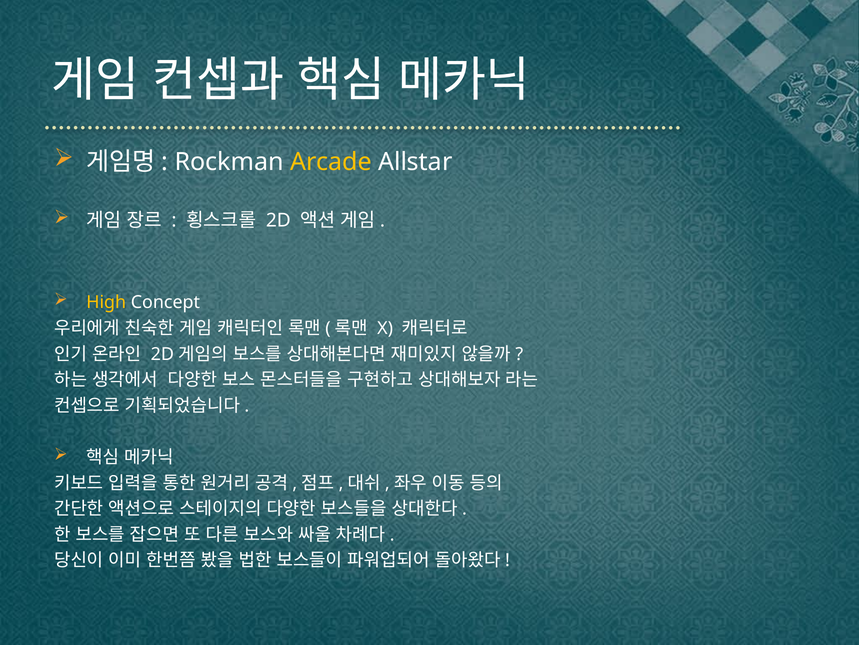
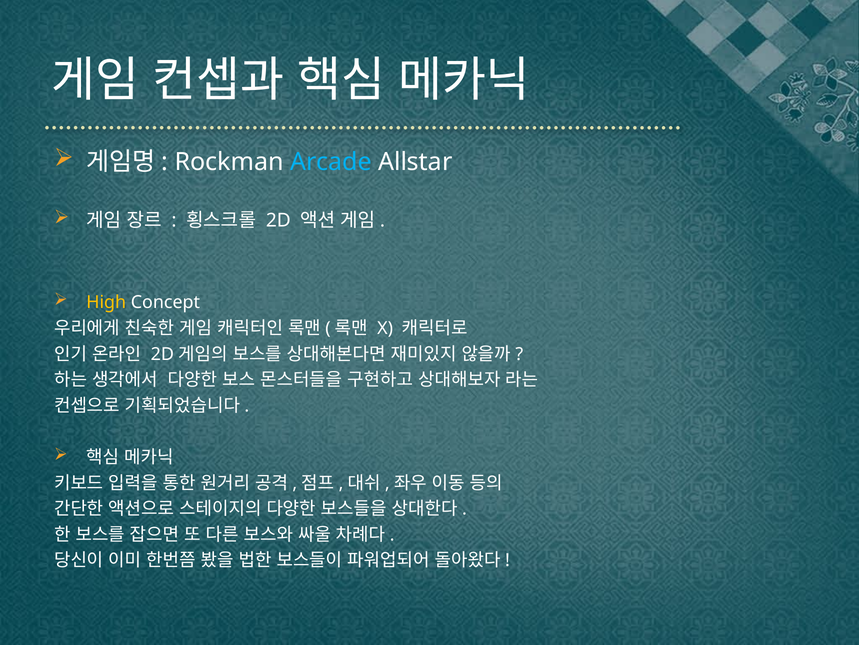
Arcade colour: yellow -> light blue
